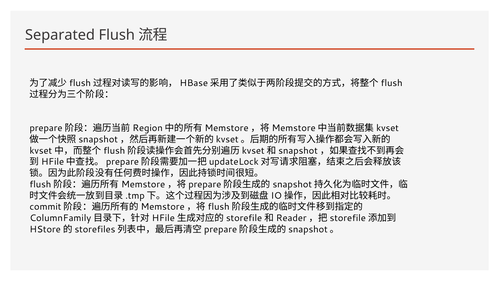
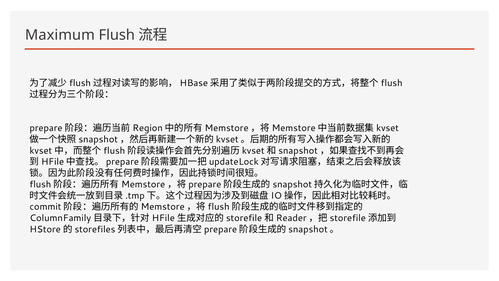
Separated: Separated -> Maximum
